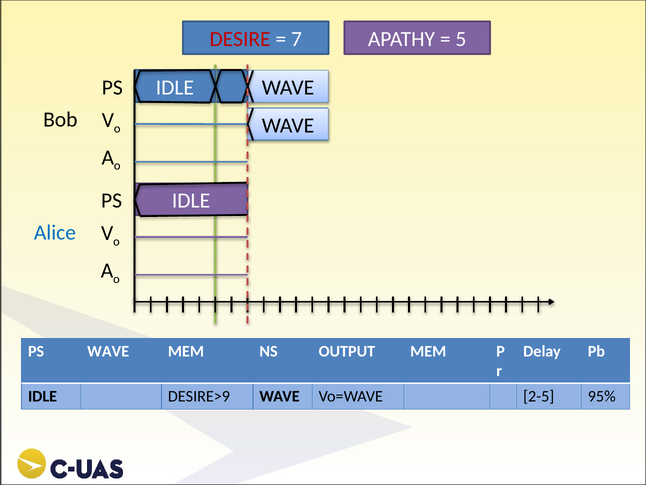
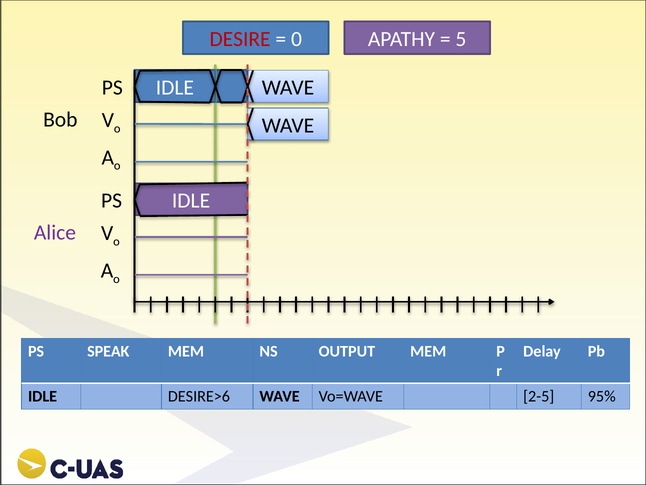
7: 7 -> 0
Alice colour: blue -> purple
PS WAVE: WAVE -> SPEAK
DESIRE>9: DESIRE>9 -> DESIRE>6
